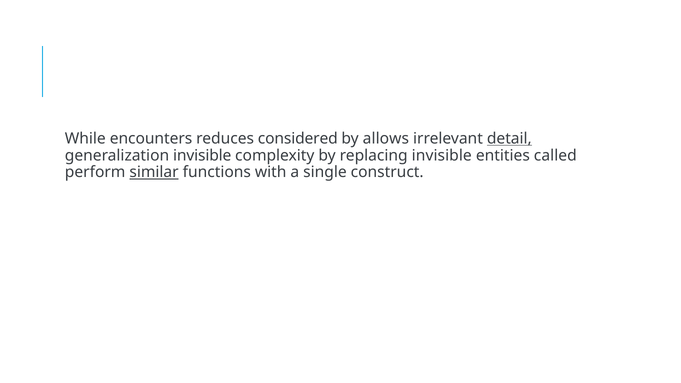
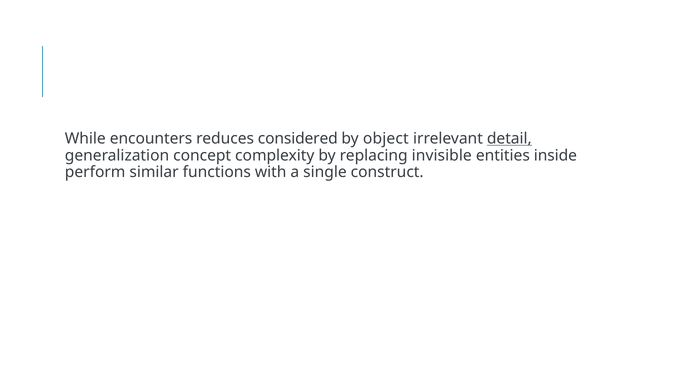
allows: allows -> object
generalization invisible: invisible -> concept
called: called -> inside
similar underline: present -> none
